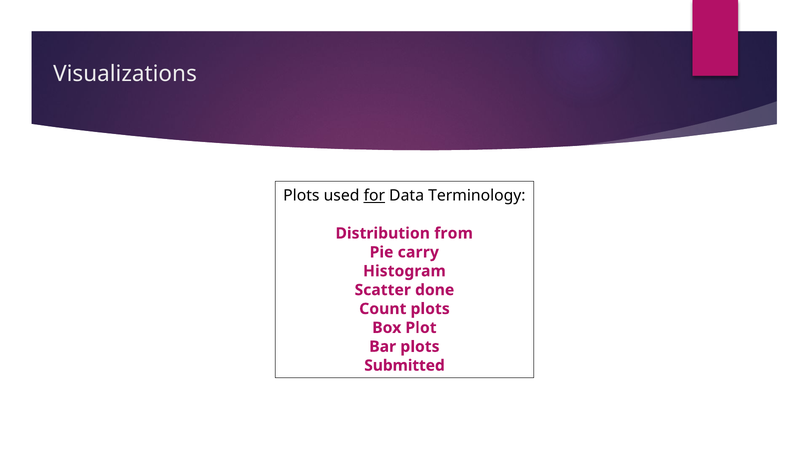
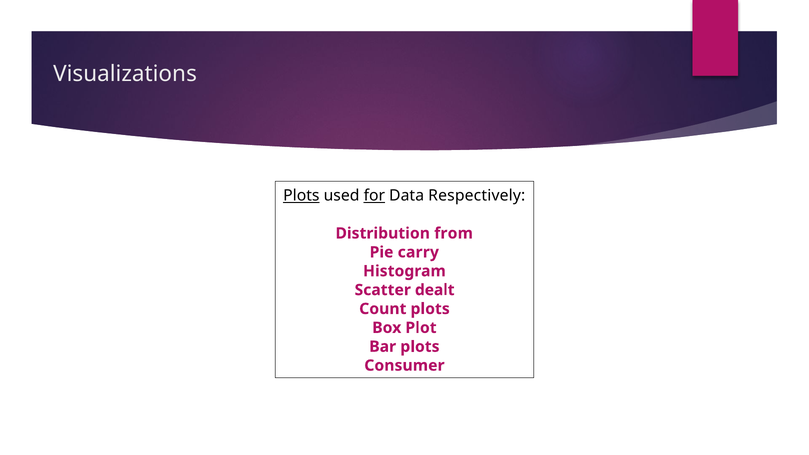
Plots at (301, 196) underline: none -> present
Terminology: Terminology -> Respectively
done: done -> dealt
Submitted: Submitted -> Consumer
